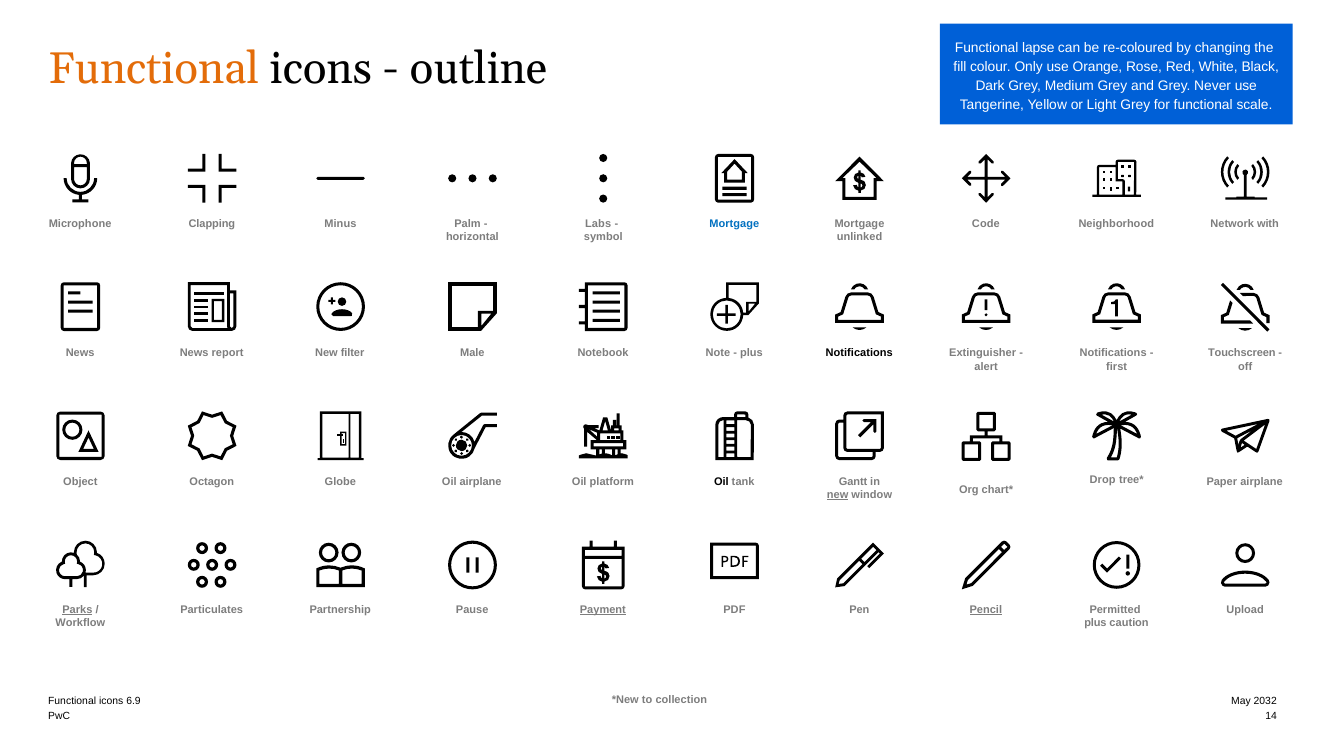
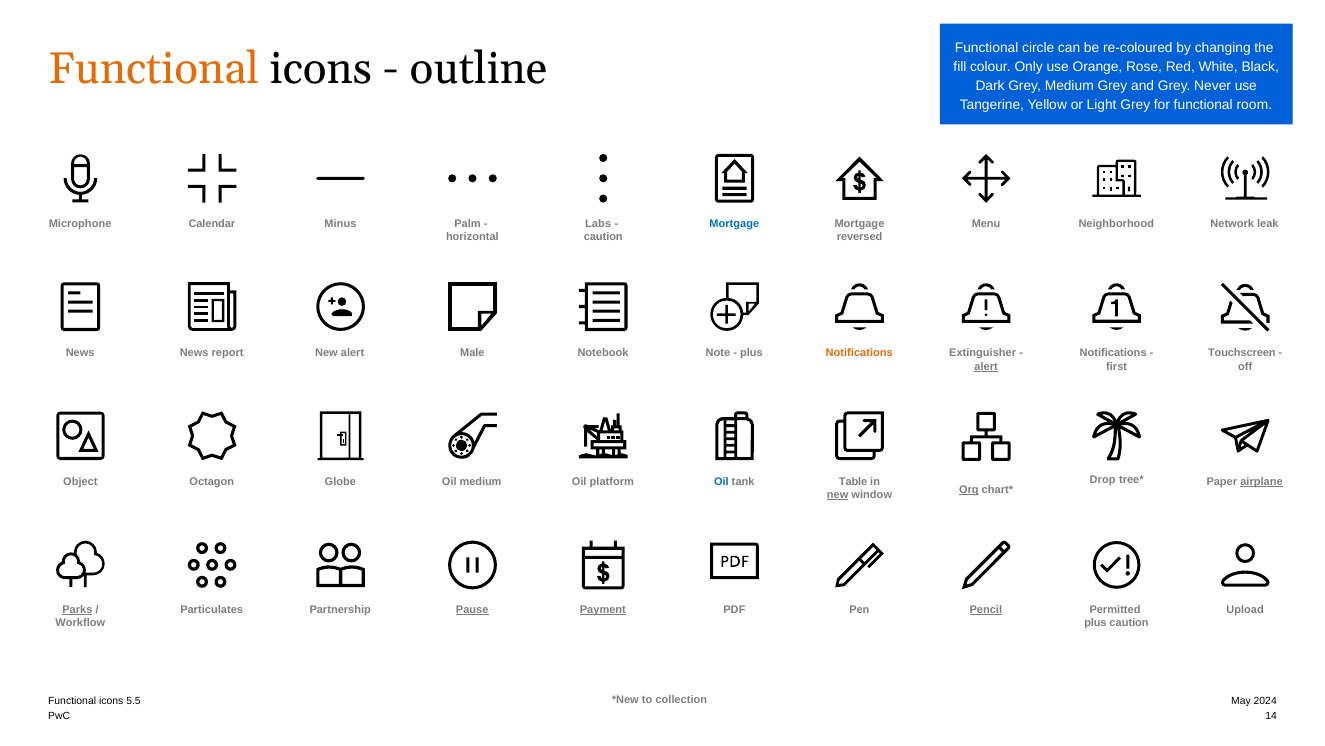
lapse: lapse -> circle
scale: scale -> room
Clapping: Clapping -> Calendar
Code: Code -> Menu
with: with -> leak
symbol at (603, 237): symbol -> caution
unlinked: unlinked -> reversed
New filter: filter -> alert
Notifications at (859, 353) colour: black -> orange
alert at (986, 366) underline: none -> present
Oil airplane: airplane -> medium
Oil at (721, 481) colour: black -> blue
Gantt: Gantt -> Table
airplane at (1262, 481) underline: none -> present
Org underline: none -> present
Pause underline: none -> present
6.9: 6.9 -> 5.5
2032: 2032 -> 2024
